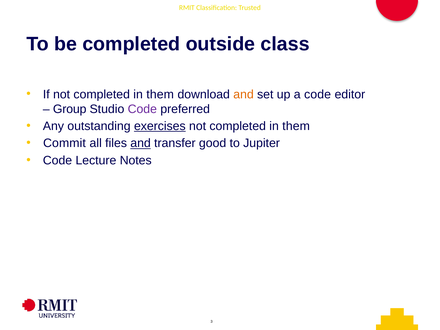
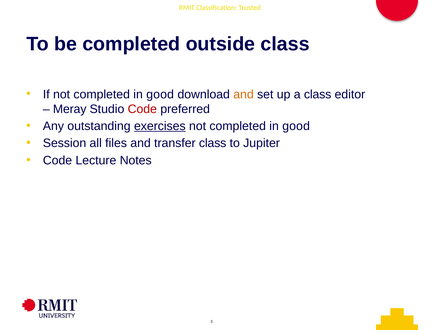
them at (160, 94): them -> good
a code: code -> class
Group: Group -> Meray
Code at (142, 109) colour: purple -> red
them at (296, 126): them -> good
Commit: Commit -> Session
and at (141, 143) underline: present -> none
transfer good: good -> class
